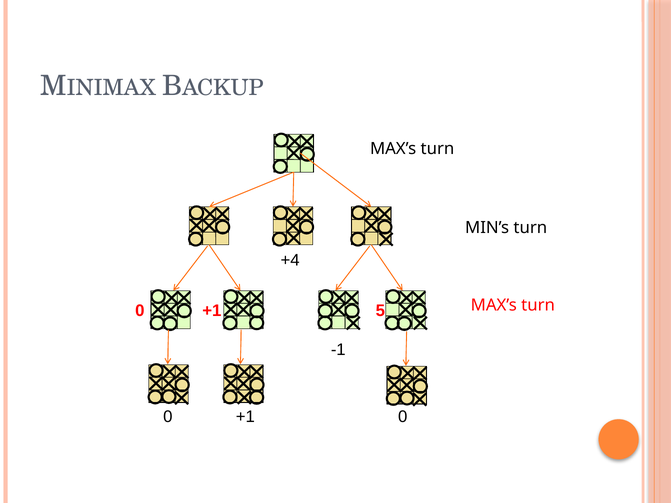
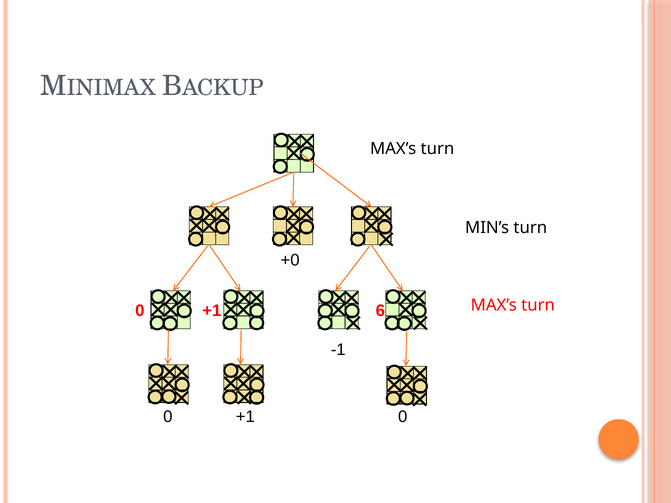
+4: +4 -> +0
5: 5 -> 6
